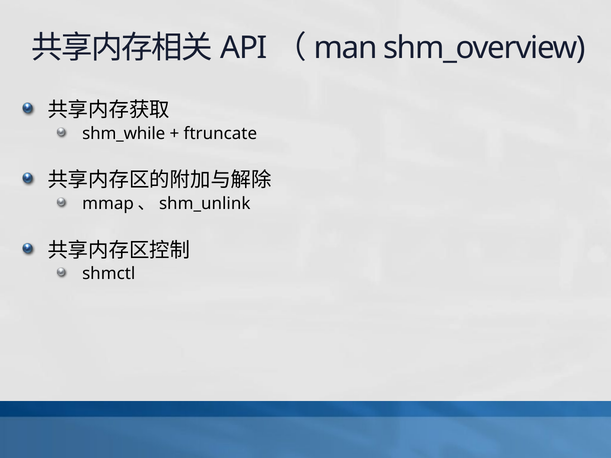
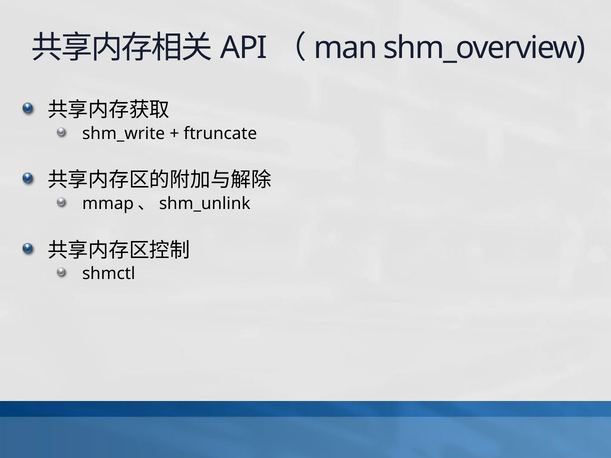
shm_while: shm_while -> shm_write
